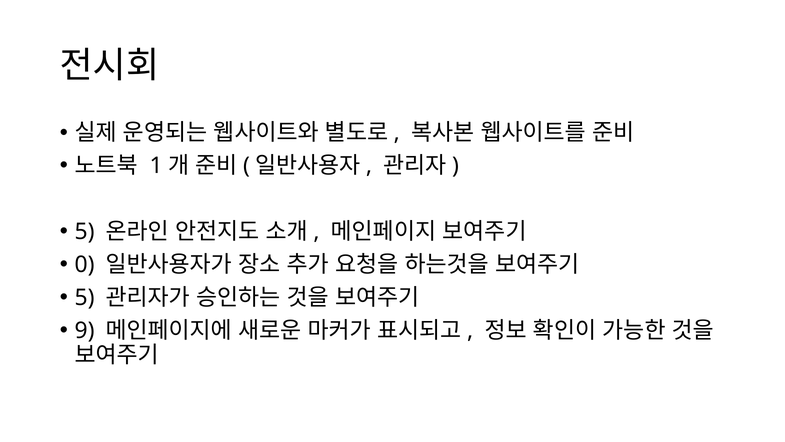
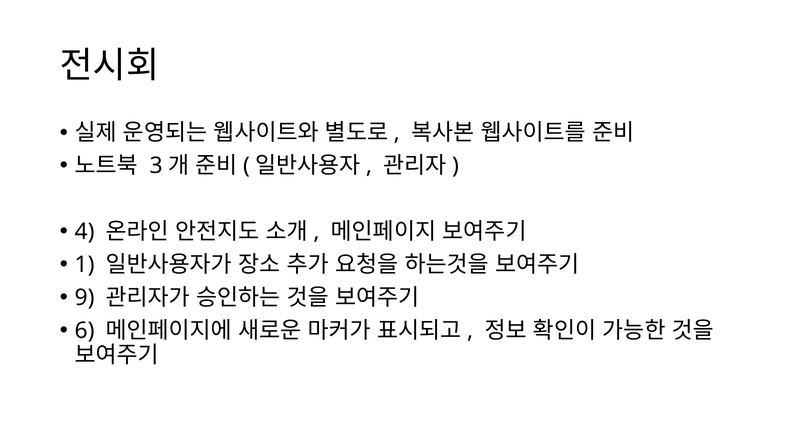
1: 1 -> 3
5 at (85, 231): 5 -> 4
0: 0 -> 1
5 at (85, 297): 5 -> 9
9: 9 -> 6
